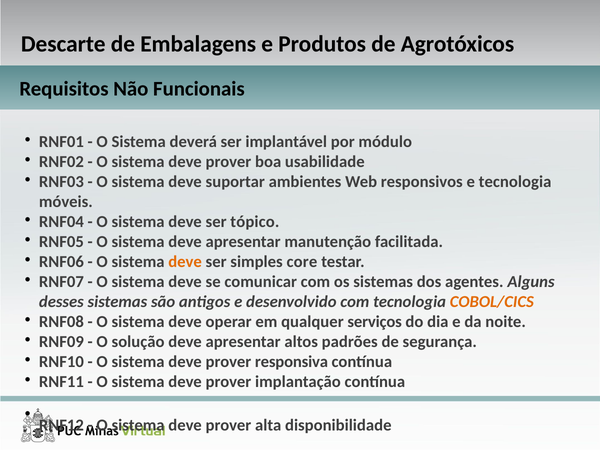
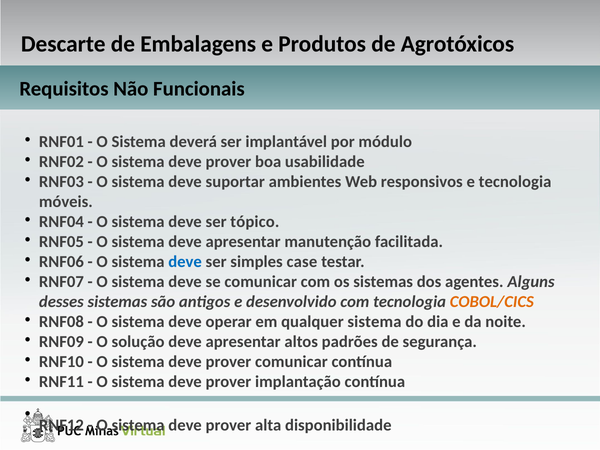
deve at (185, 262) colour: orange -> blue
core: core -> case
qualquer serviços: serviços -> sistema
prover responsiva: responsiva -> comunicar
